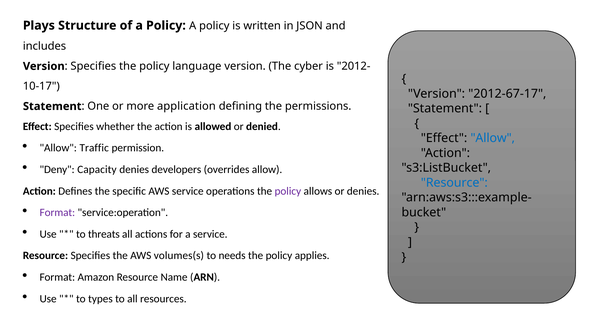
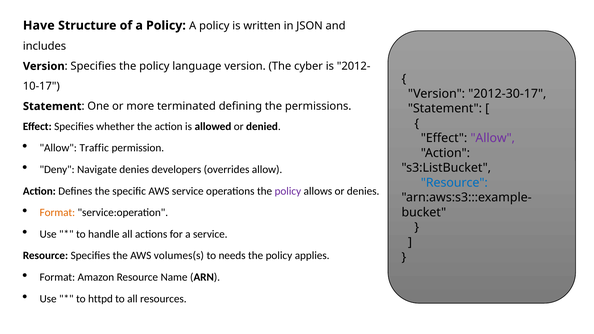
Plays: Plays -> Have
2012-67-17: 2012-67-17 -> 2012-30-17
application: application -> terminated
Allow at (493, 138) colour: blue -> purple
Capacity: Capacity -> Navigate
Format at (57, 213) colour: purple -> orange
threats: threats -> handle
types: types -> httpd
